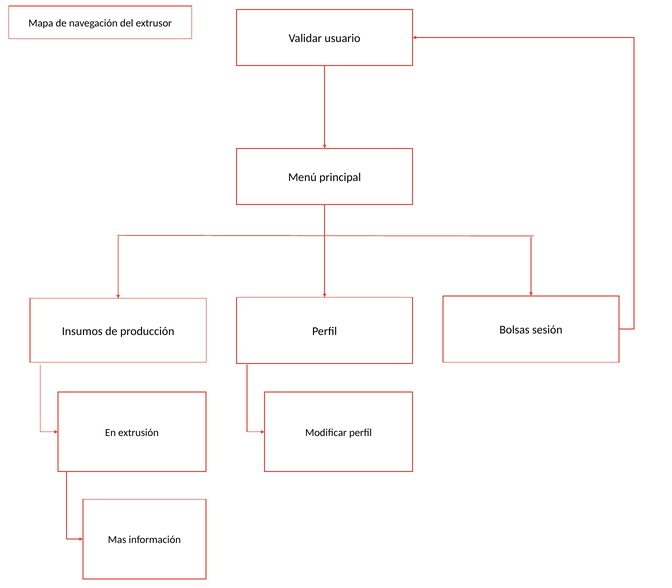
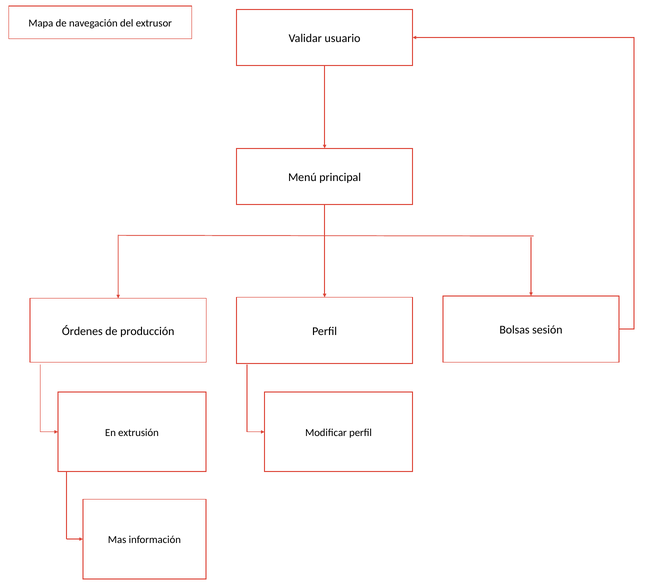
Insumos: Insumos -> Órdenes
